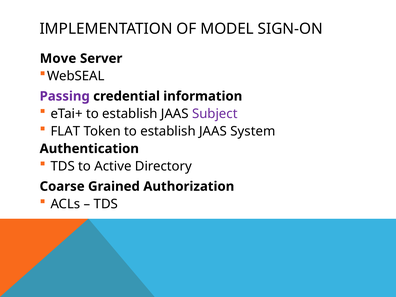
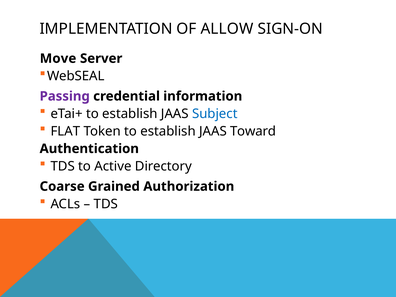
MODEL: MODEL -> ALLOW
Subject colour: purple -> blue
System: System -> Toward
